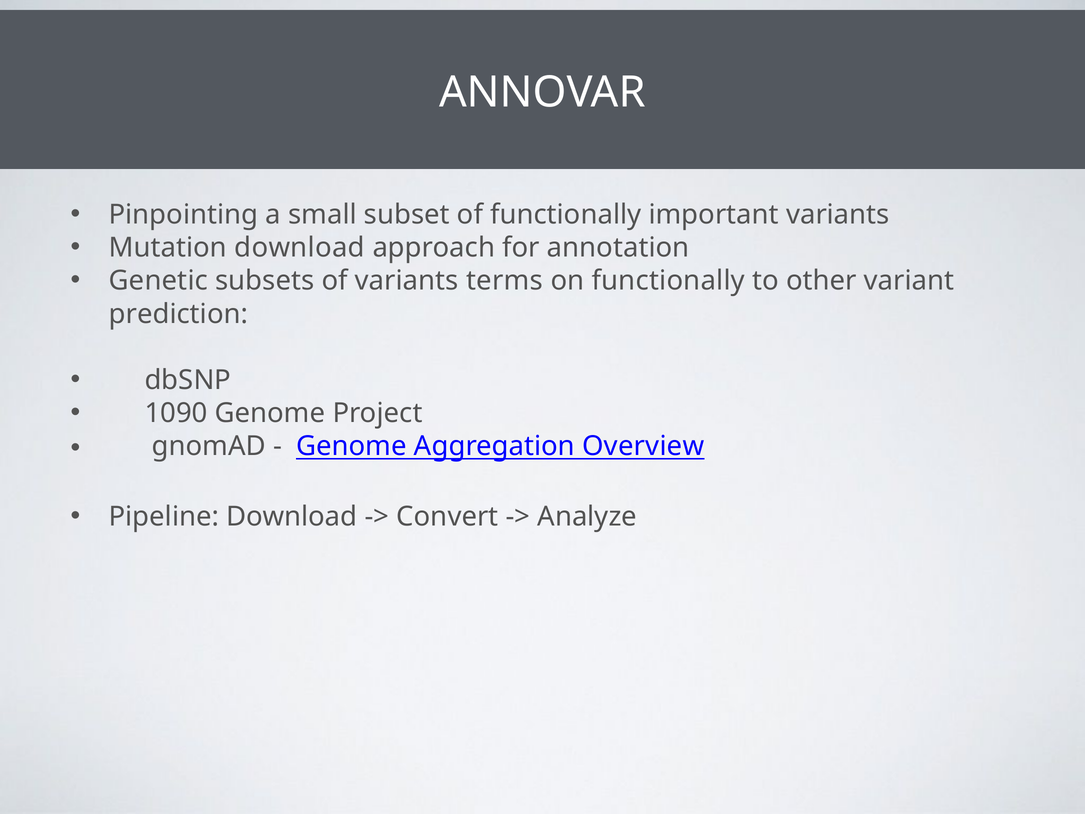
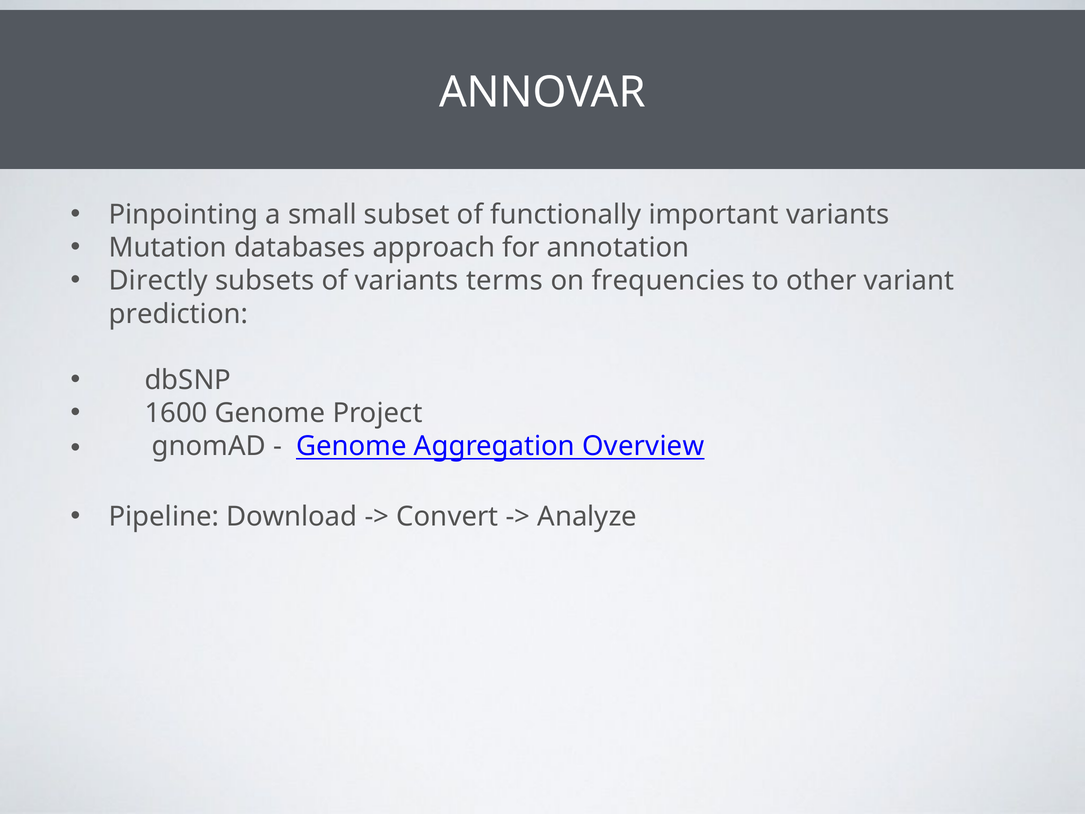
Mutation download: download -> databases
Genetic: Genetic -> Directly
on functionally: functionally -> frequencies
1090: 1090 -> 1600
